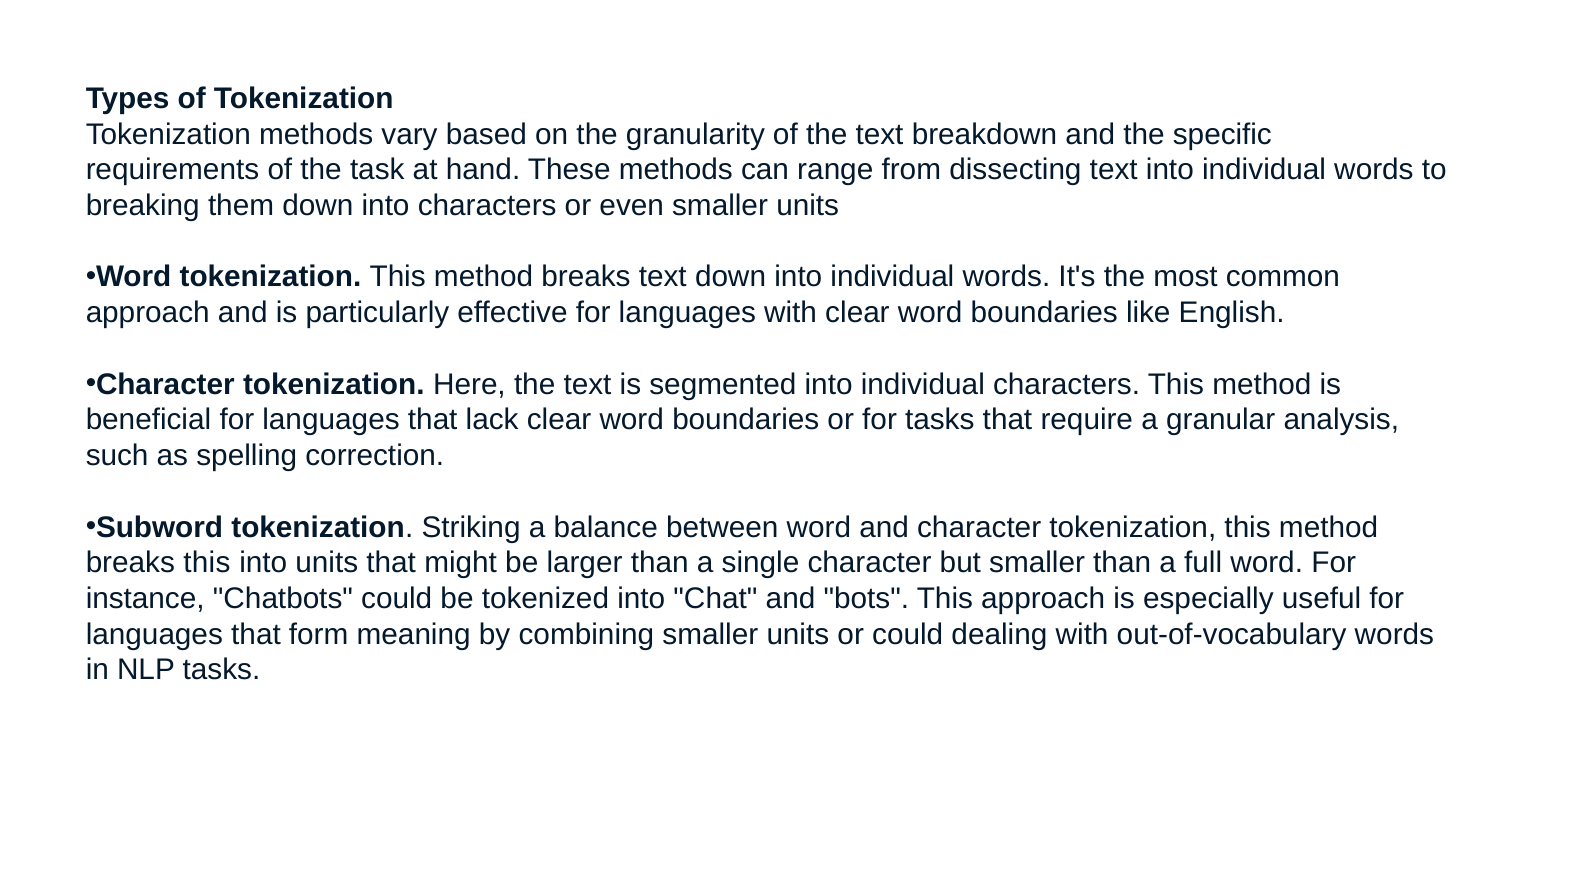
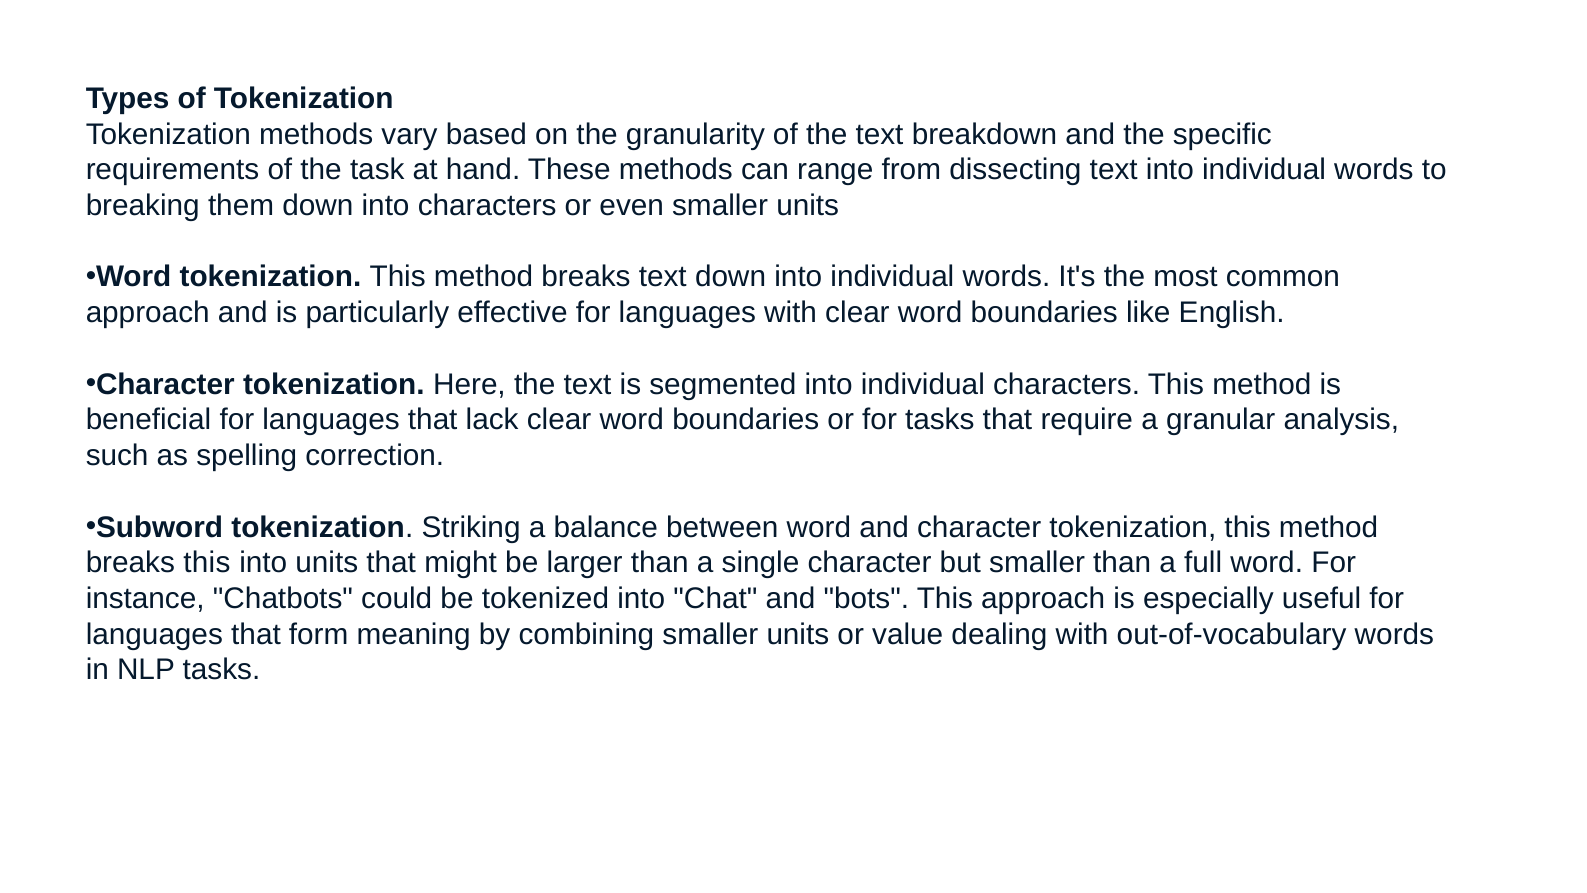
or could: could -> value
